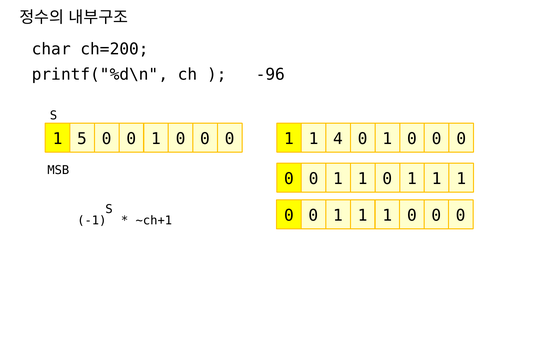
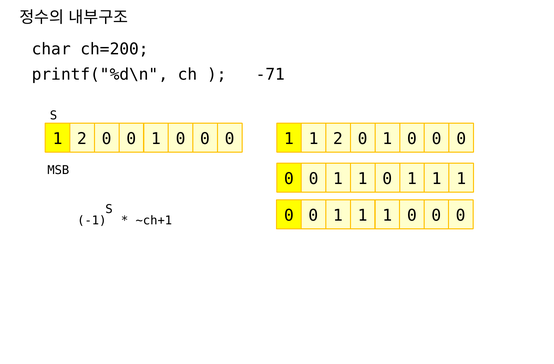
-96: -96 -> -71
5 at (82, 139): 5 -> 2
1 1 4: 4 -> 2
